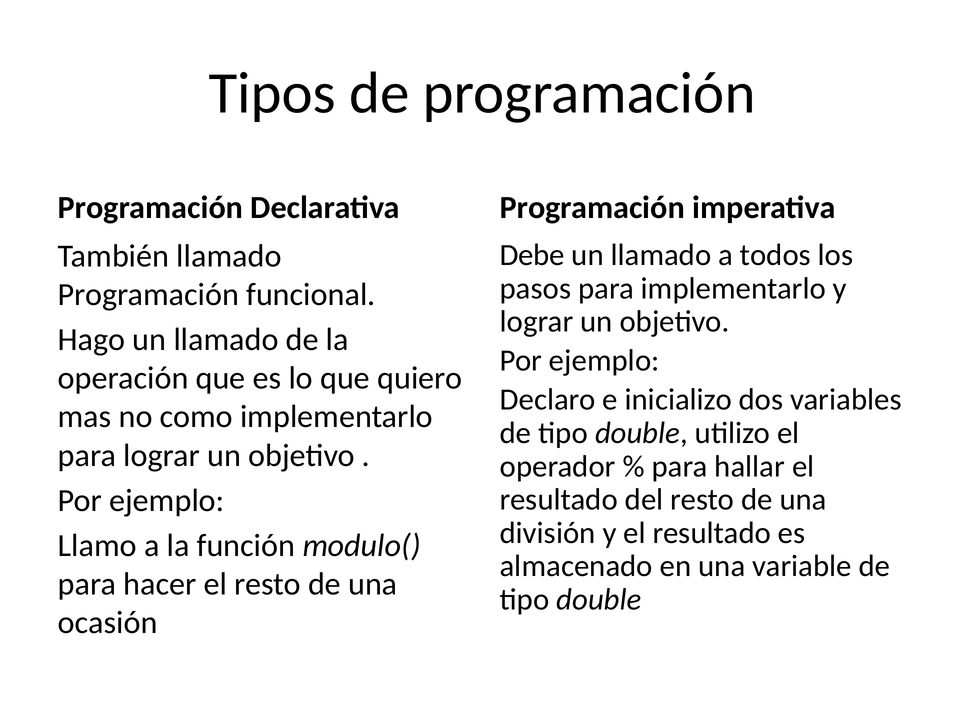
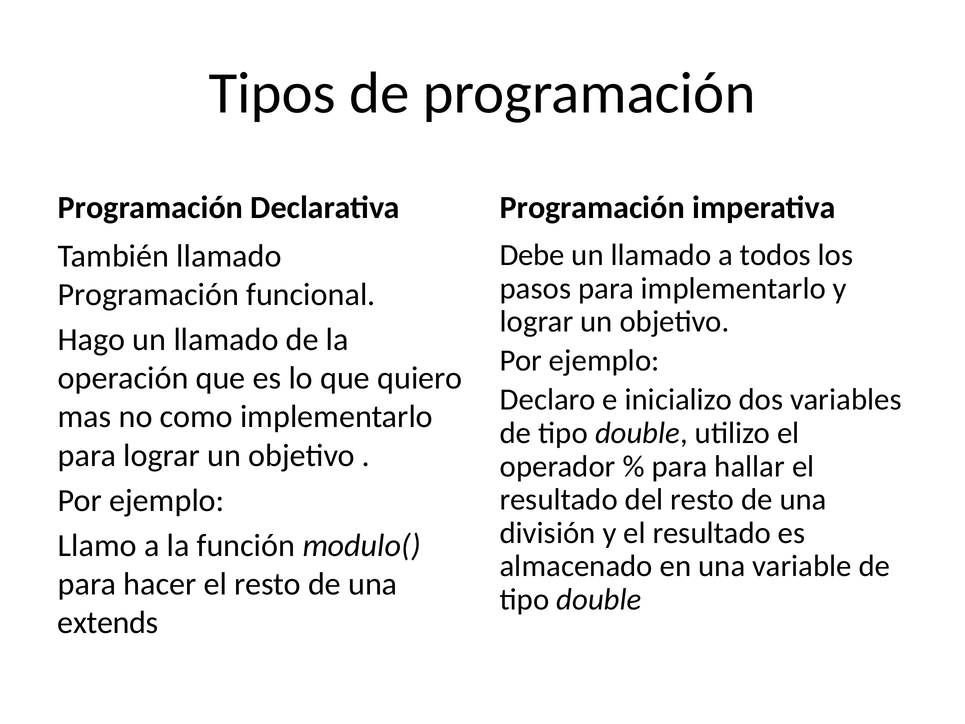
ocasión: ocasión -> extends
